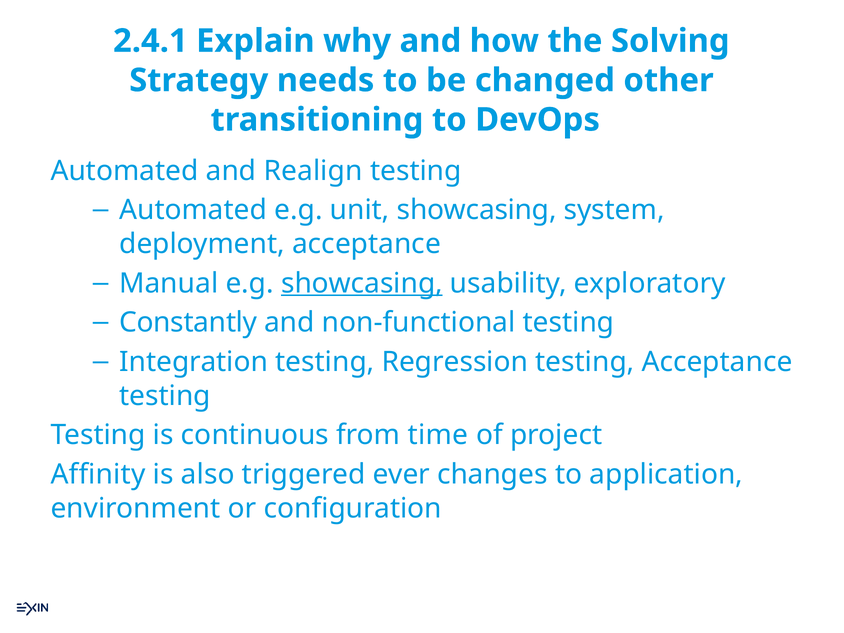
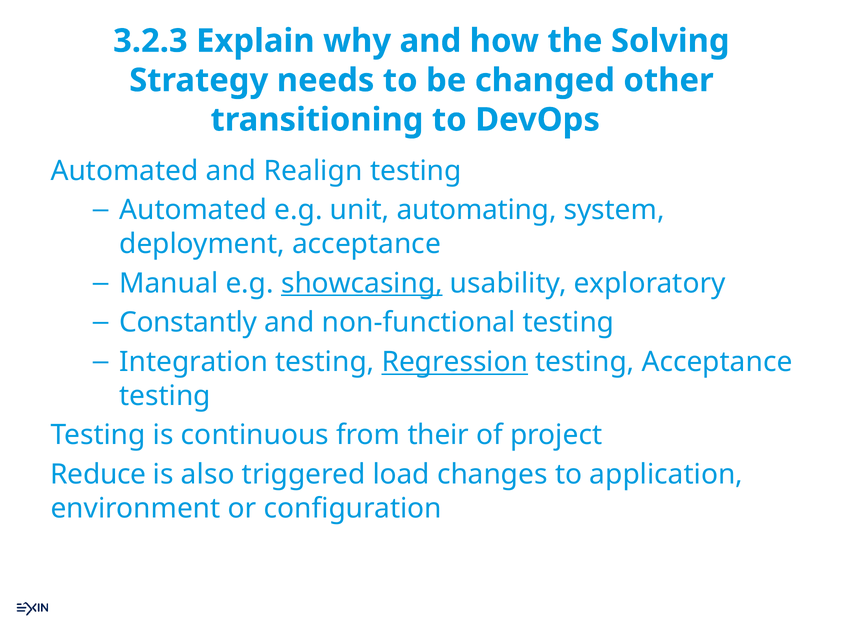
2.4.1: 2.4.1 -> 3.2.3
unit showcasing: showcasing -> automating
Regression underline: none -> present
time: time -> their
Affinity: Affinity -> Reduce
ever: ever -> load
